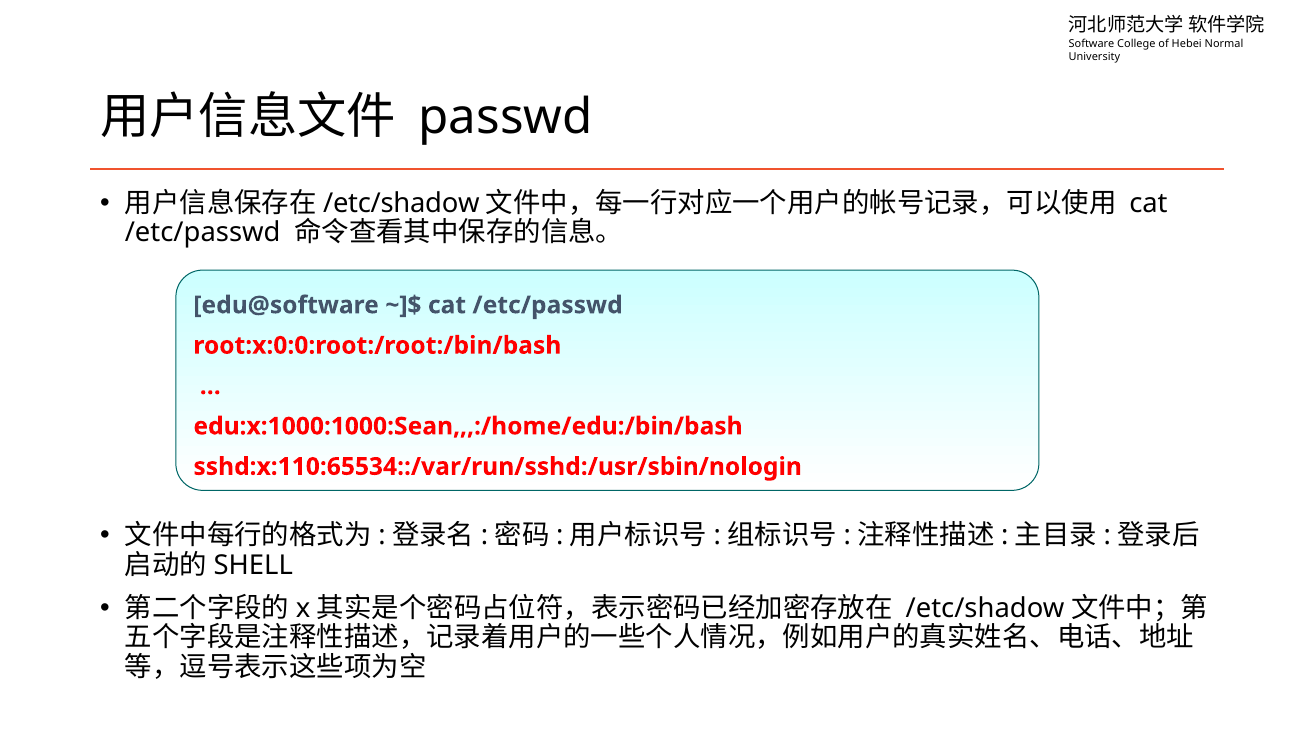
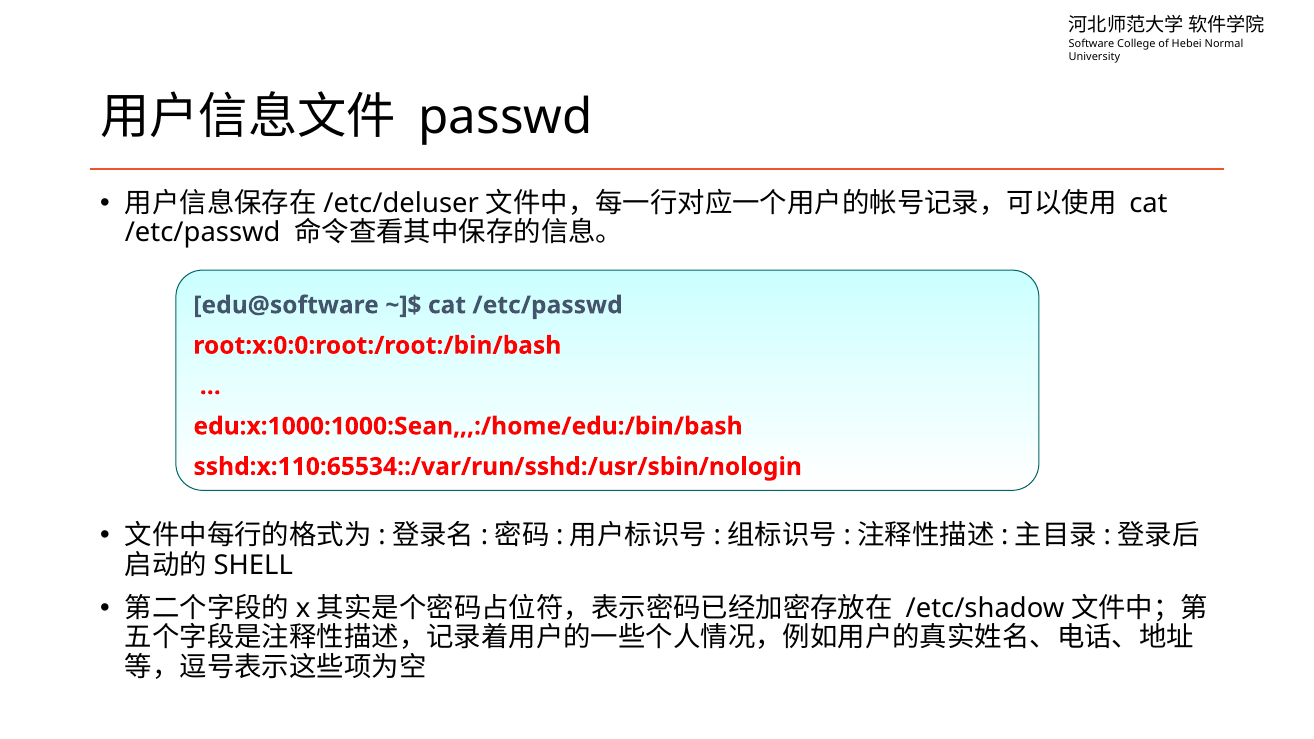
/etc/shadow at (401, 203): /etc/shadow -> /etc/deluser
